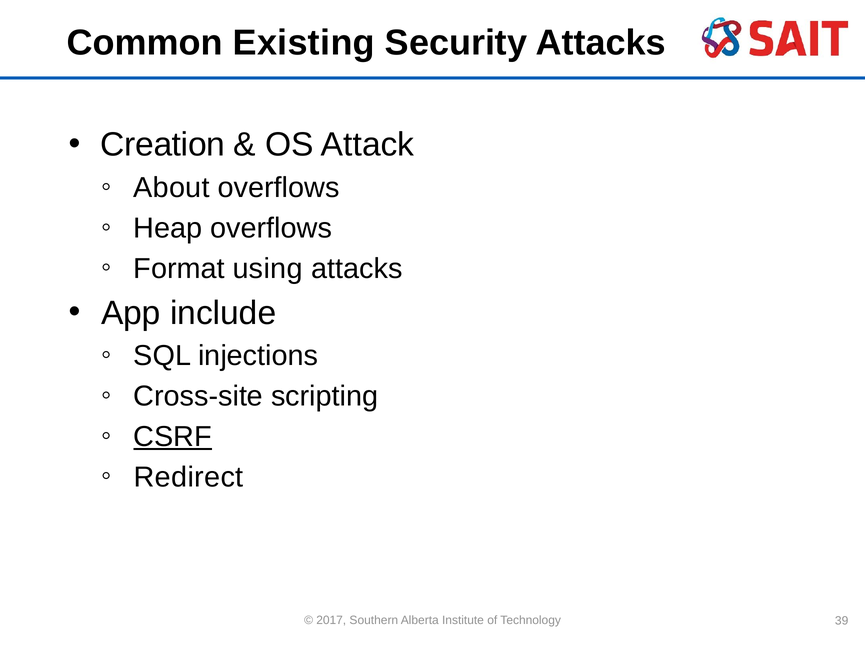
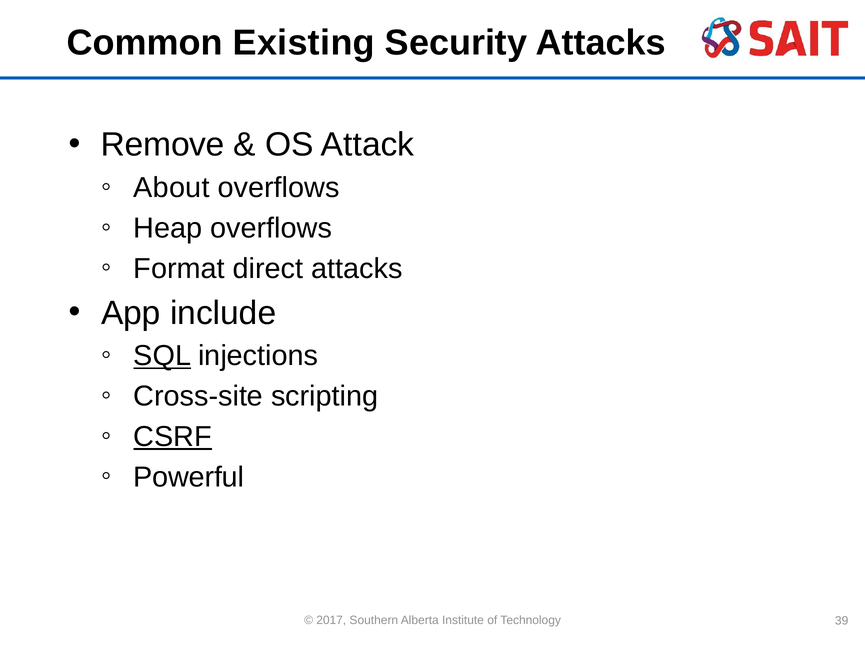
Creation: Creation -> Remove
using: using -> direct
SQL underline: none -> present
Redirect: Redirect -> Powerful
